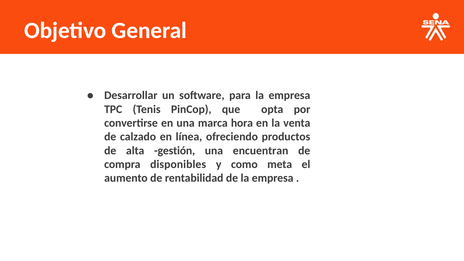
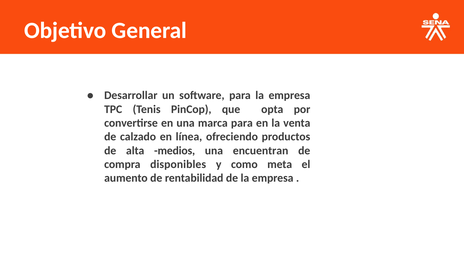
marca hora: hora -> para
gestión: gestión -> medios
